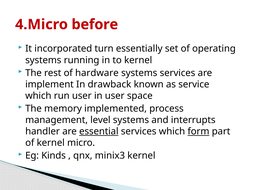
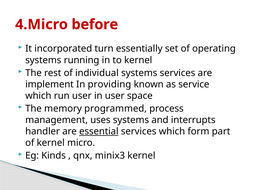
hardware: hardware -> individual
drawback: drawback -> providing
implemented: implemented -> programmed
level: level -> uses
form underline: present -> none
